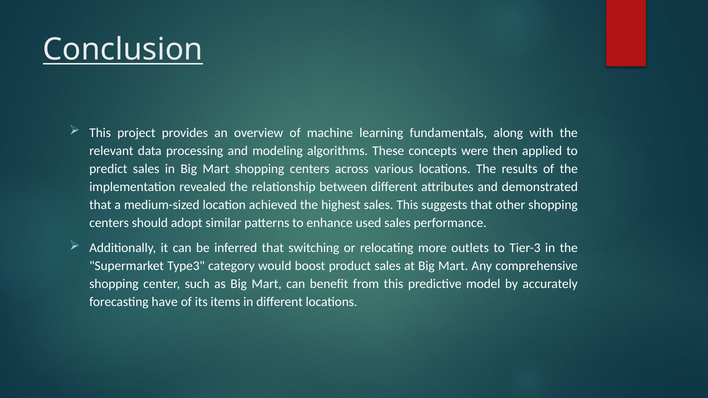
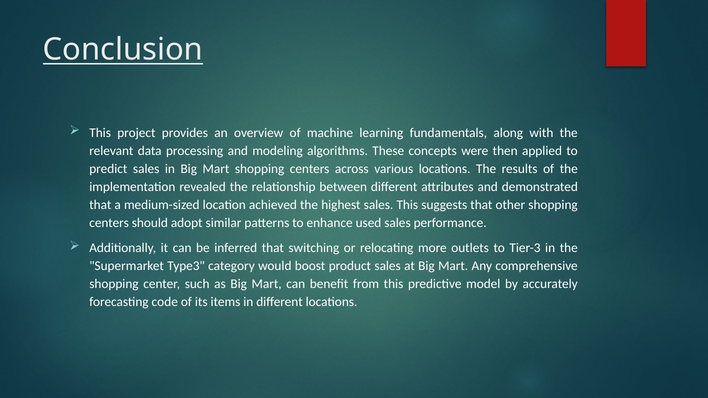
have: have -> code
